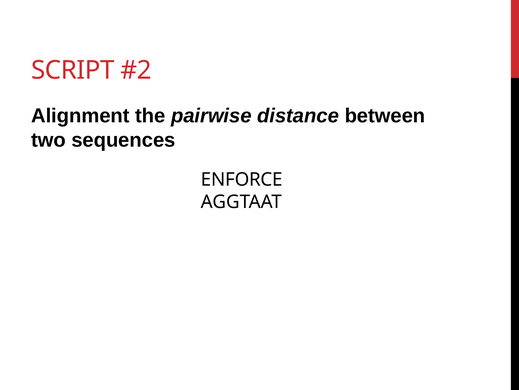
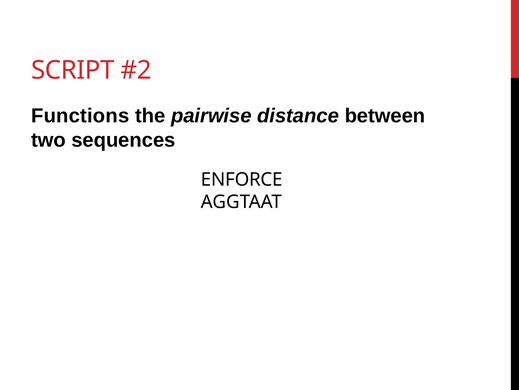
Alignment: Alignment -> Functions
